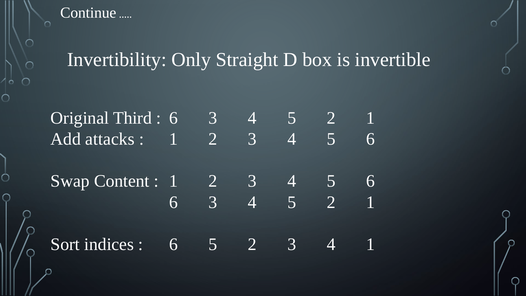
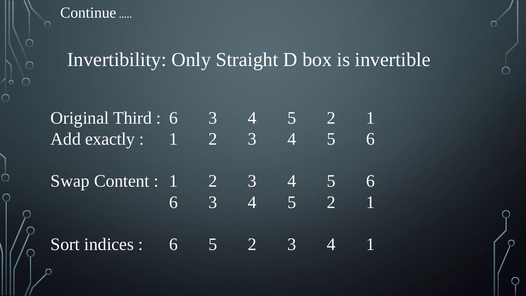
attacks: attacks -> exactly
